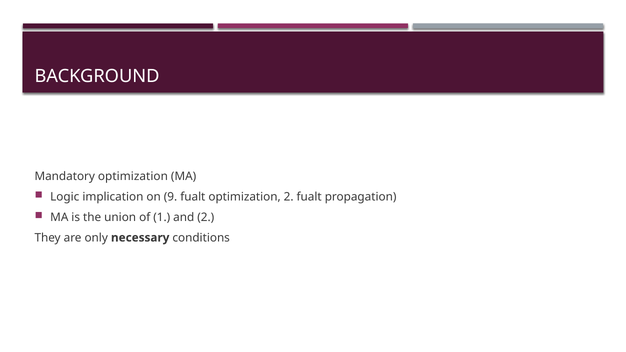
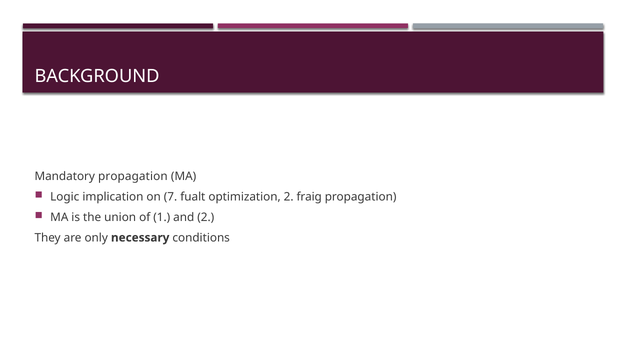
Mandatory optimization: optimization -> propagation
9: 9 -> 7
2 fualt: fualt -> fraig
